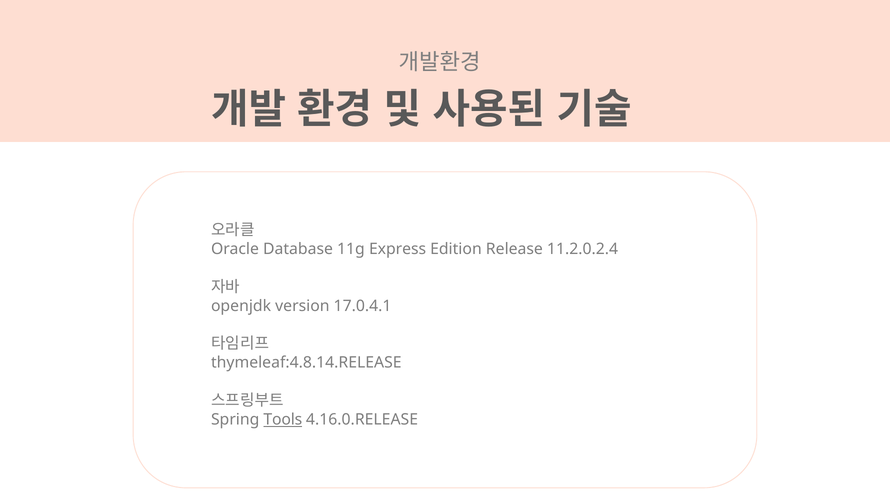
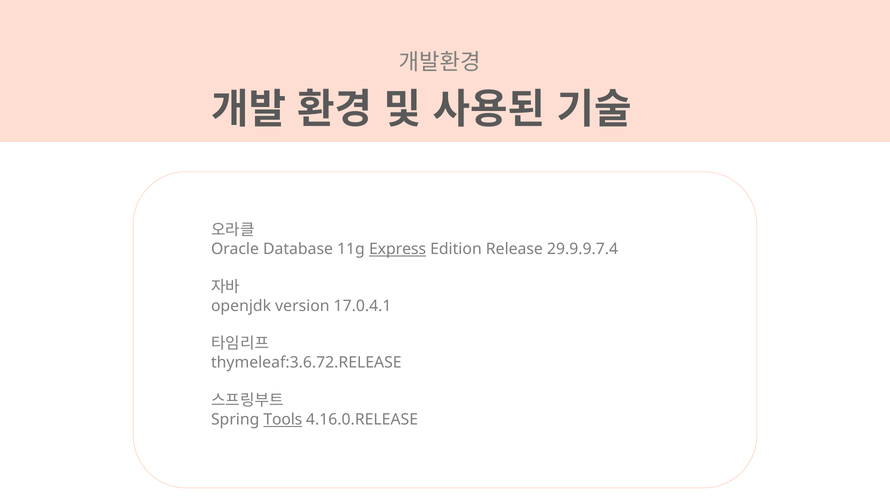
Express underline: none -> present
11.2.0.2.4: 11.2.0.2.4 -> 29.9.9.7.4
thymeleaf:4.8.14.RELEASE: thymeleaf:4.8.14.RELEASE -> thymeleaf:3.6.72.RELEASE
